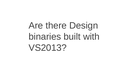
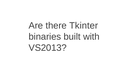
Design: Design -> Tkinter
